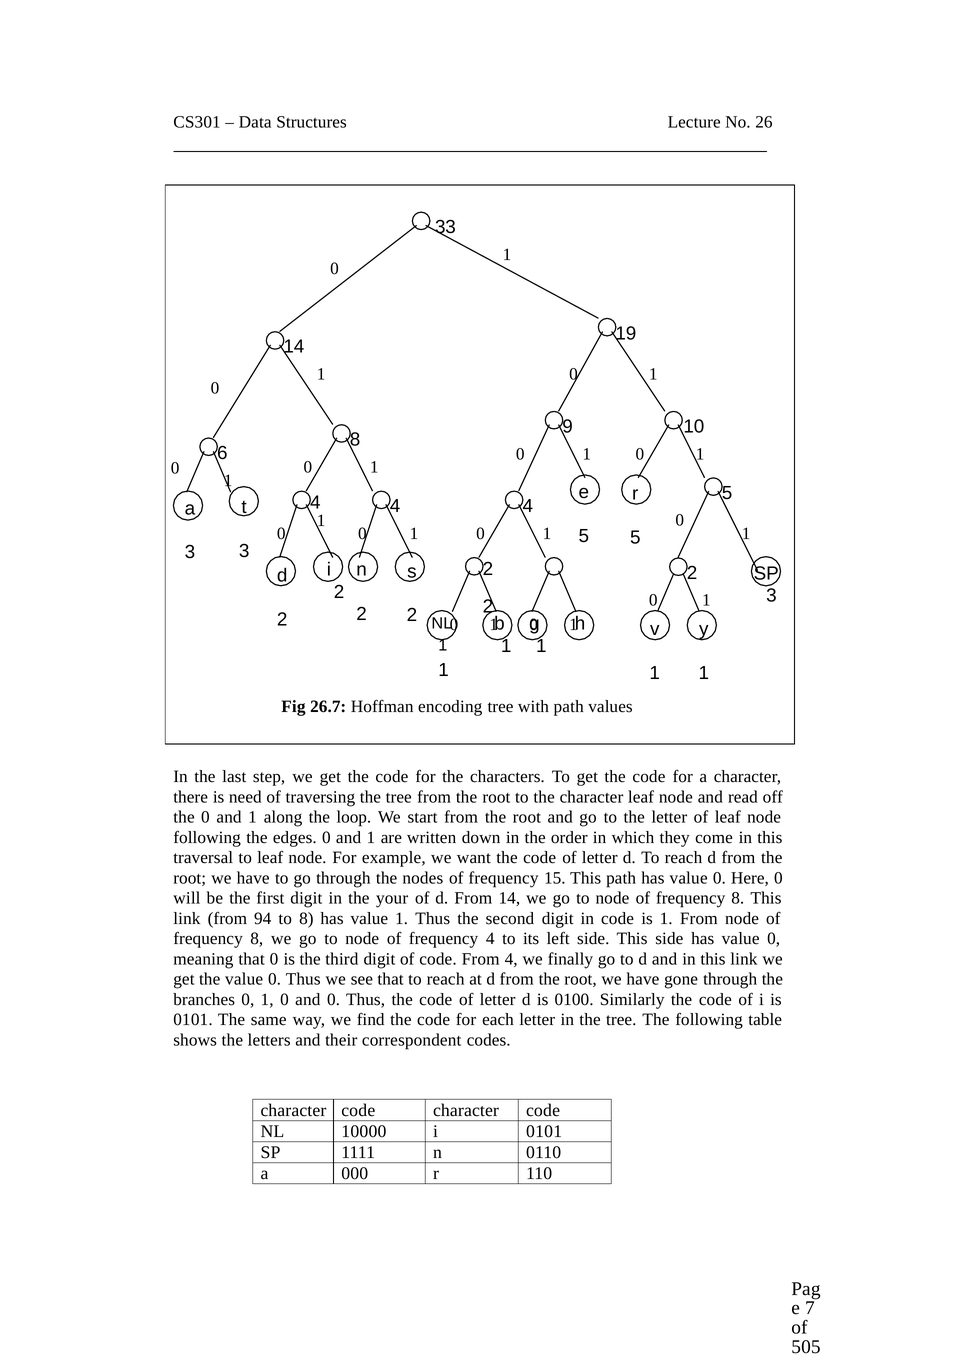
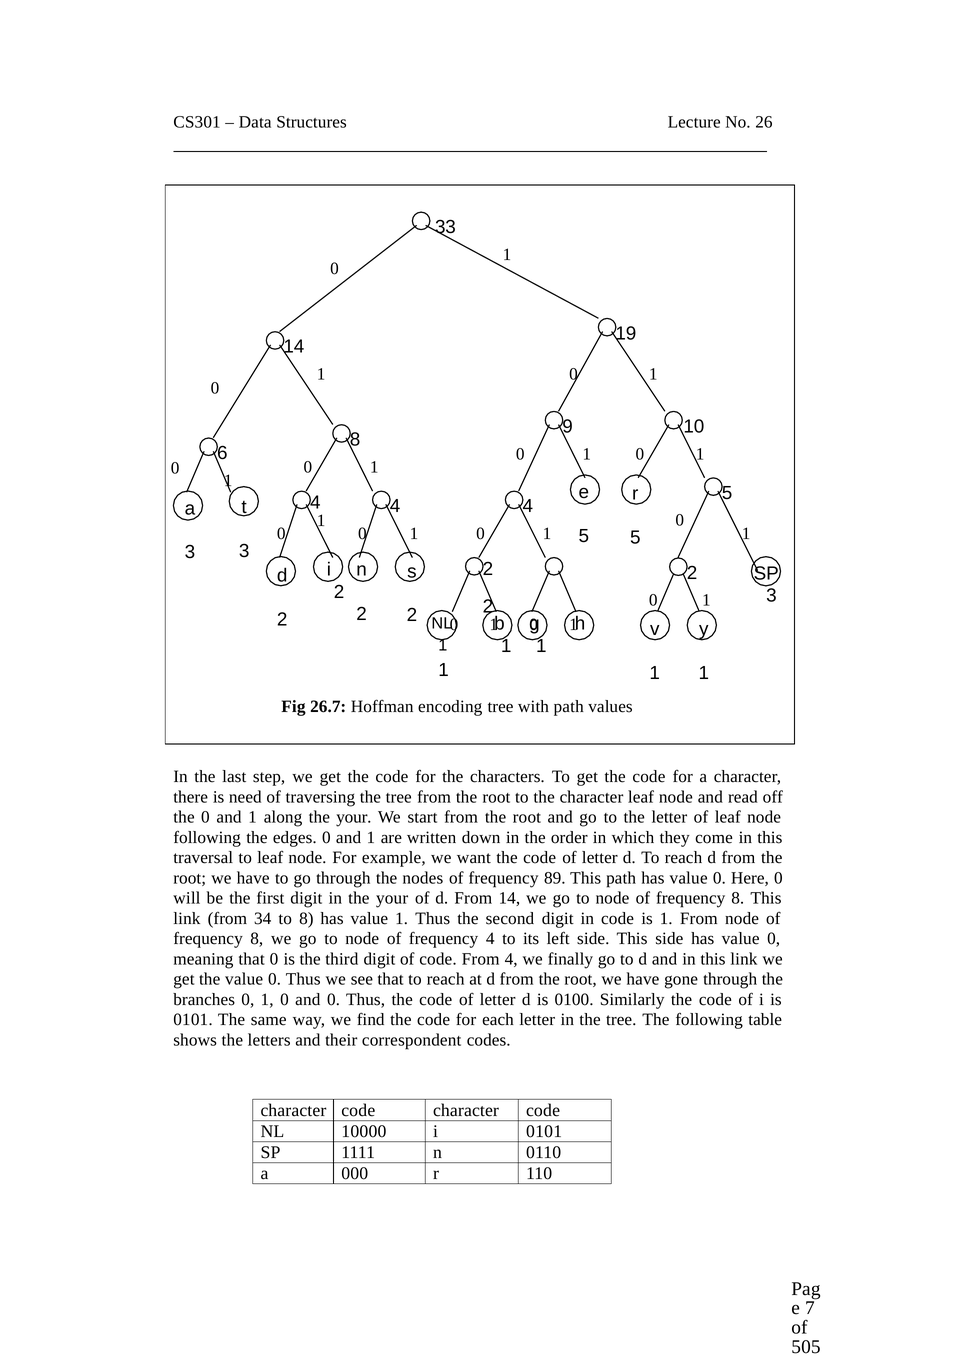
along the loop: loop -> your
15: 15 -> 89
94: 94 -> 34
